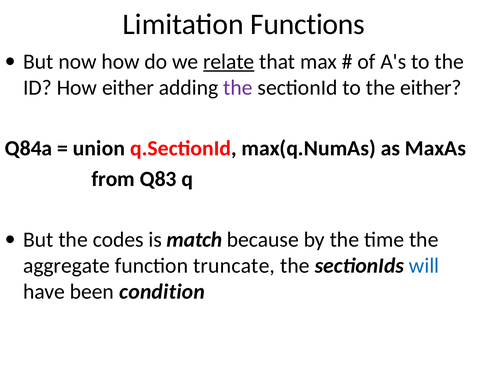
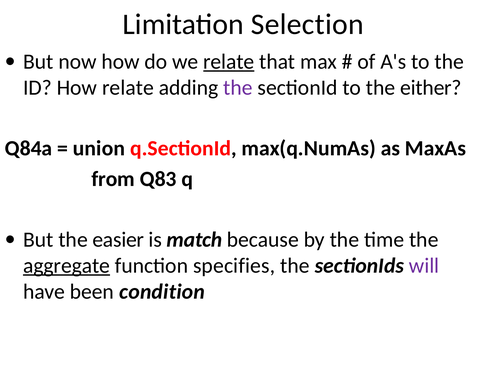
Functions: Functions -> Selection
How either: either -> relate
codes: codes -> easier
aggregate underline: none -> present
truncate: truncate -> specifies
will colour: blue -> purple
